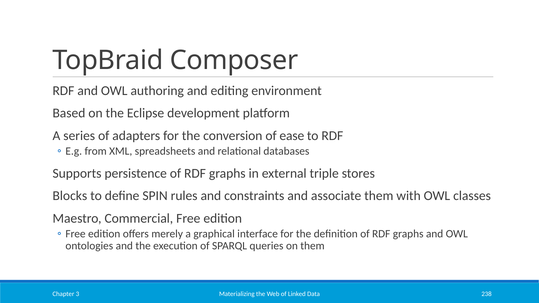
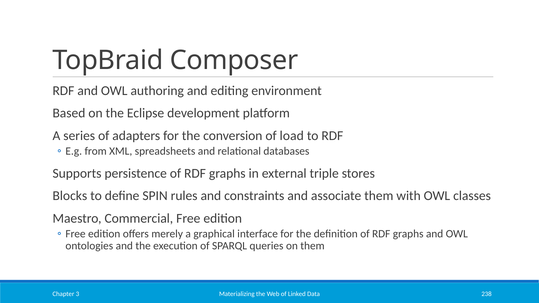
ease: ease -> load
